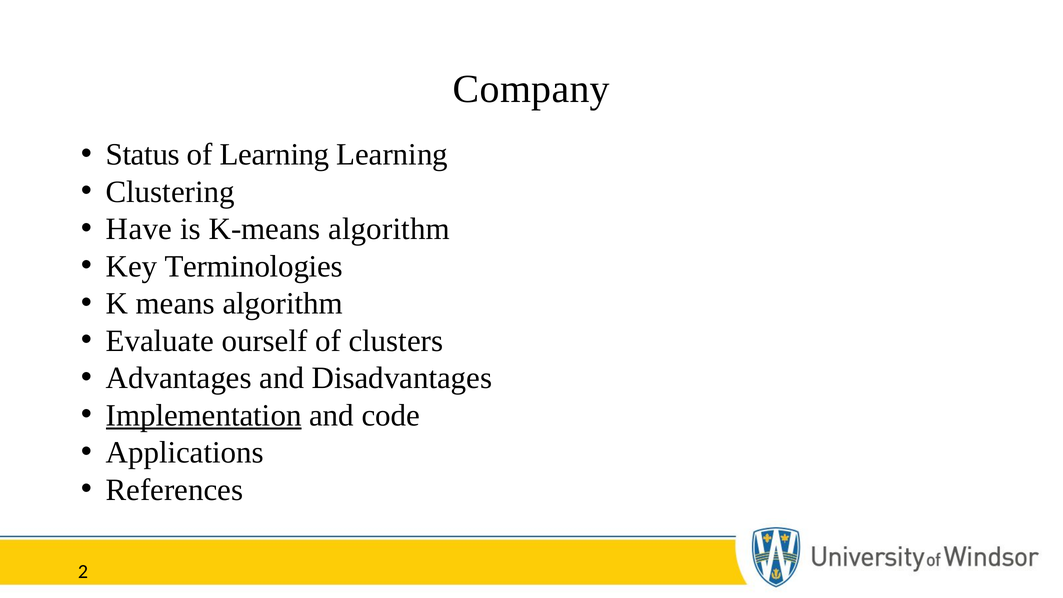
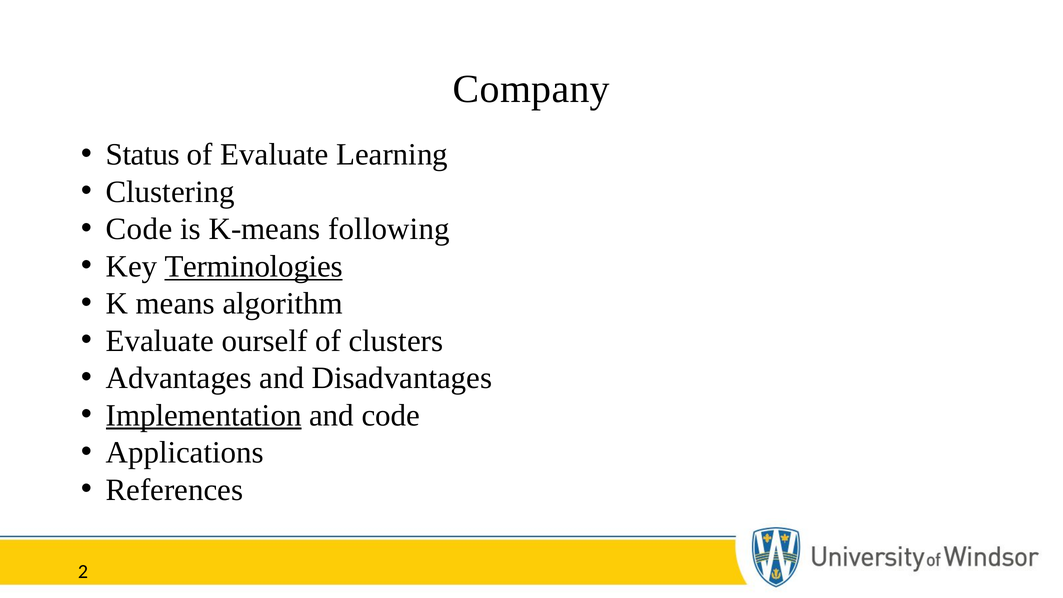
of Learning: Learning -> Evaluate
Have at (139, 229): Have -> Code
K-means algorithm: algorithm -> following
Terminologies underline: none -> present
